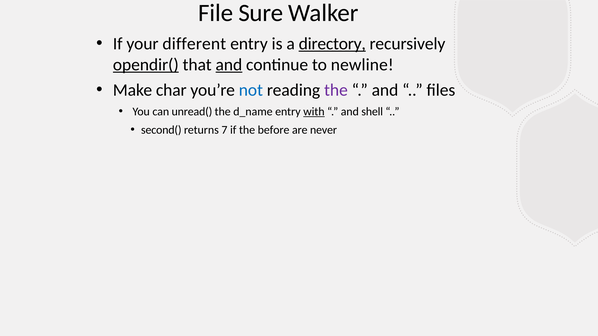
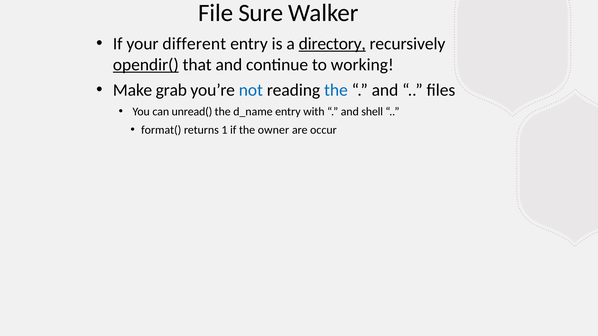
and at (229, 65) underline: present -> none
newline: newline -> working
char: char -> grab
the at (336, 90) colour: purple -> blue
with underline: present -> none
second(: second( -> format(
7: 7 -> 1
before: before -> owner
never: never -> occur
